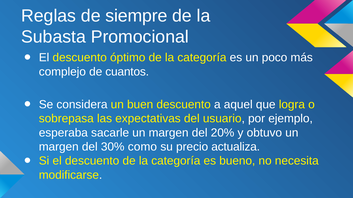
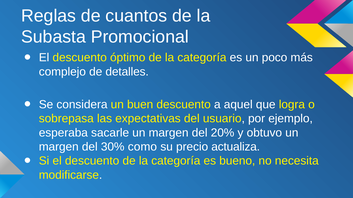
siempre: siempre -> cuantos
cuantos: cuantos -> detalles
